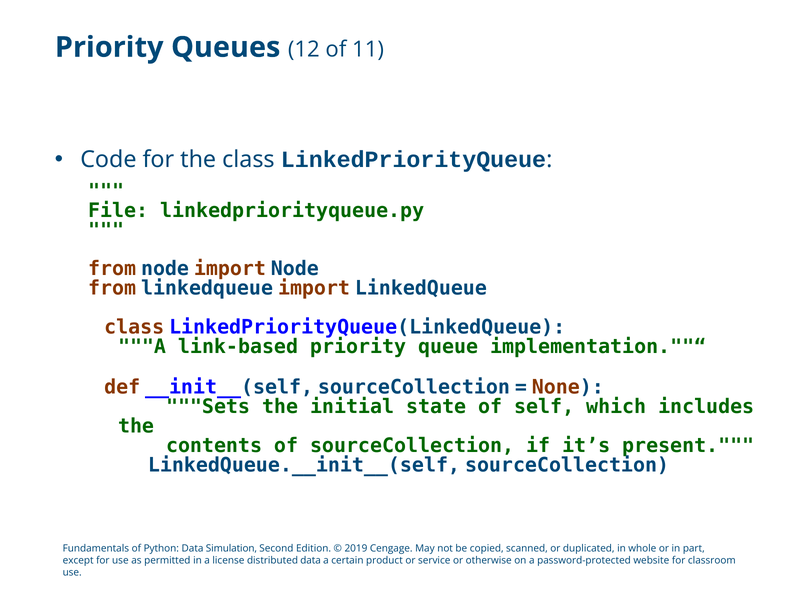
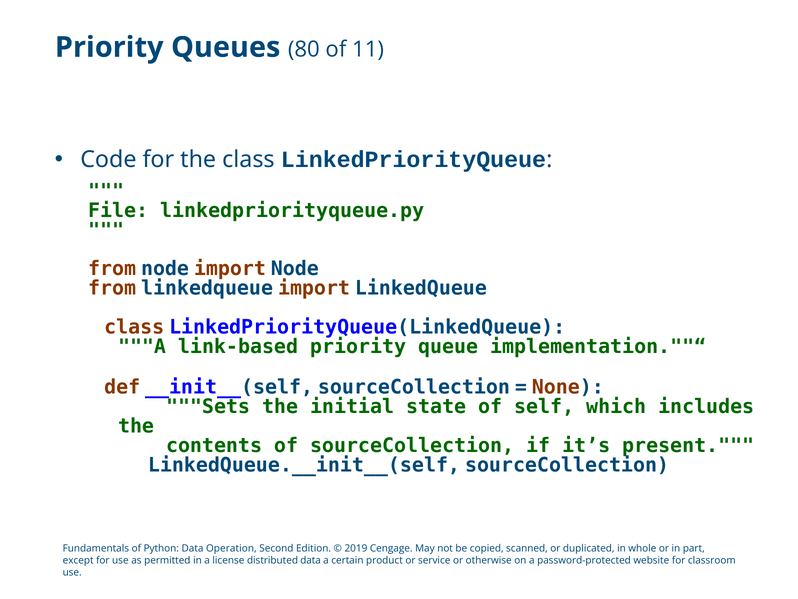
12: 12 -> 80
Simulation: Simulation -> Operation
